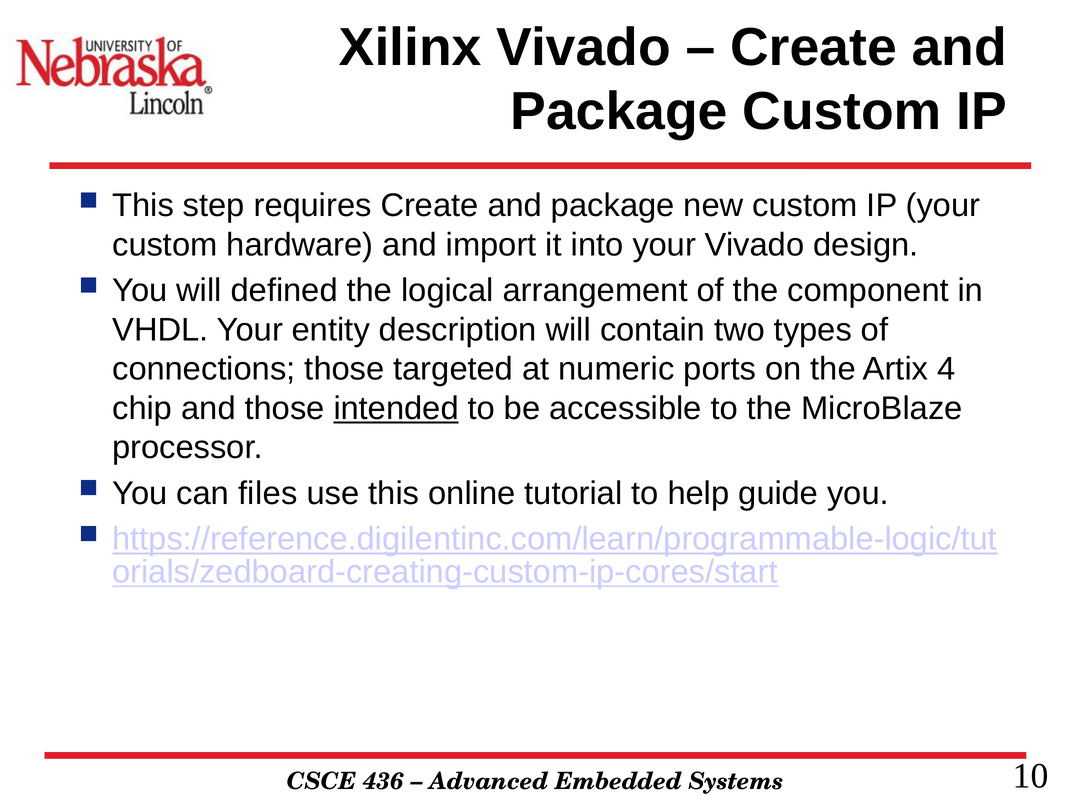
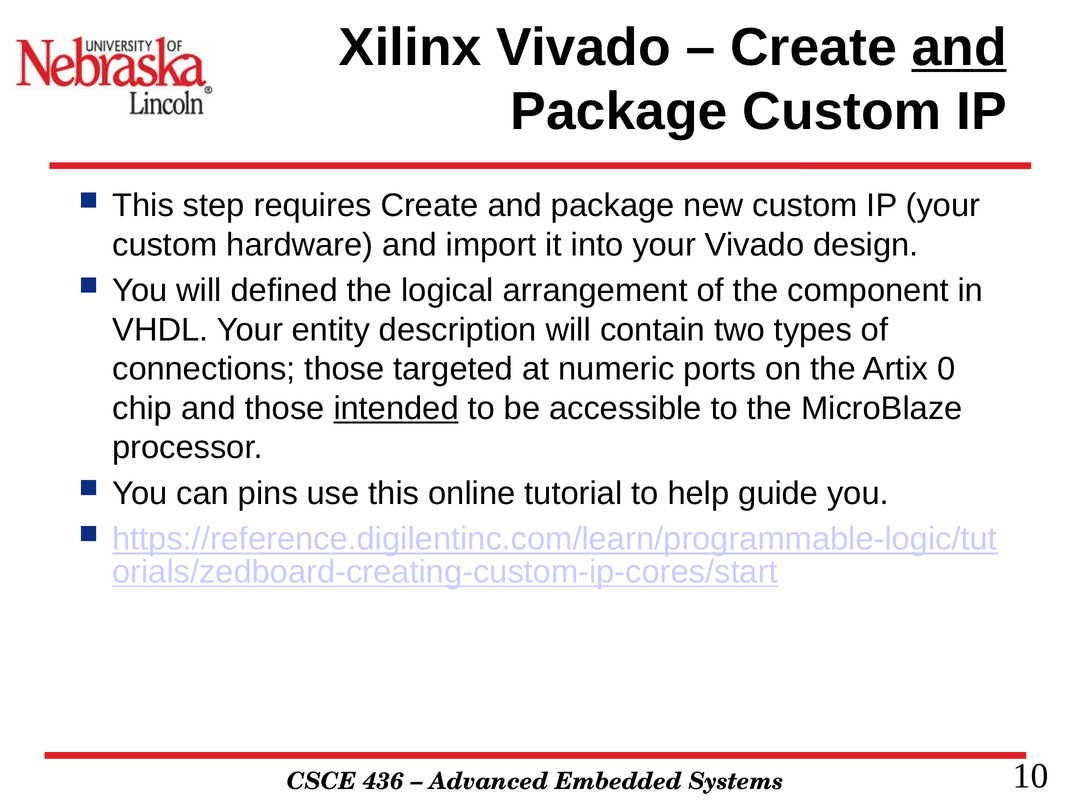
and at (959, 47) underline: none -> present
4: 4 -> 0
files: files -> pins
